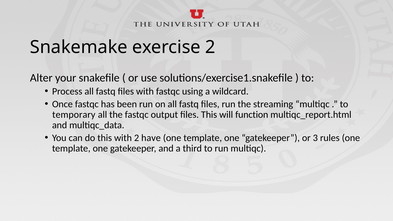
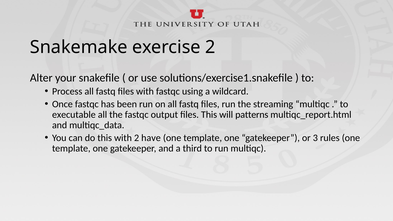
temporary: temporary -> executable
function: function -> patterns
